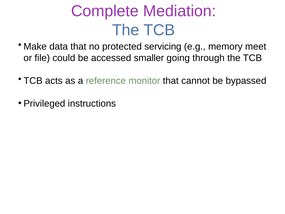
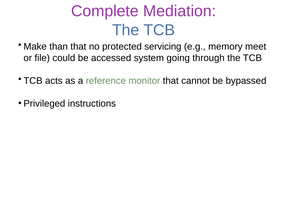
data: data -> than
smaller: smaller -> system
